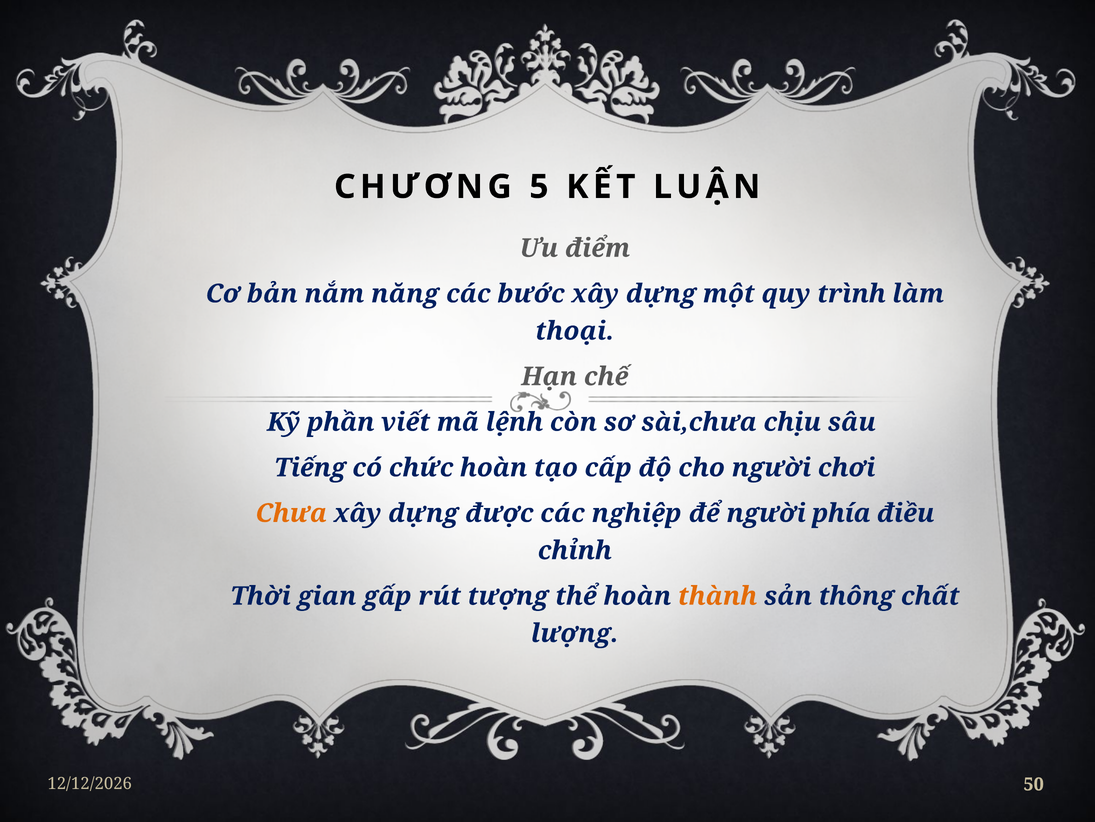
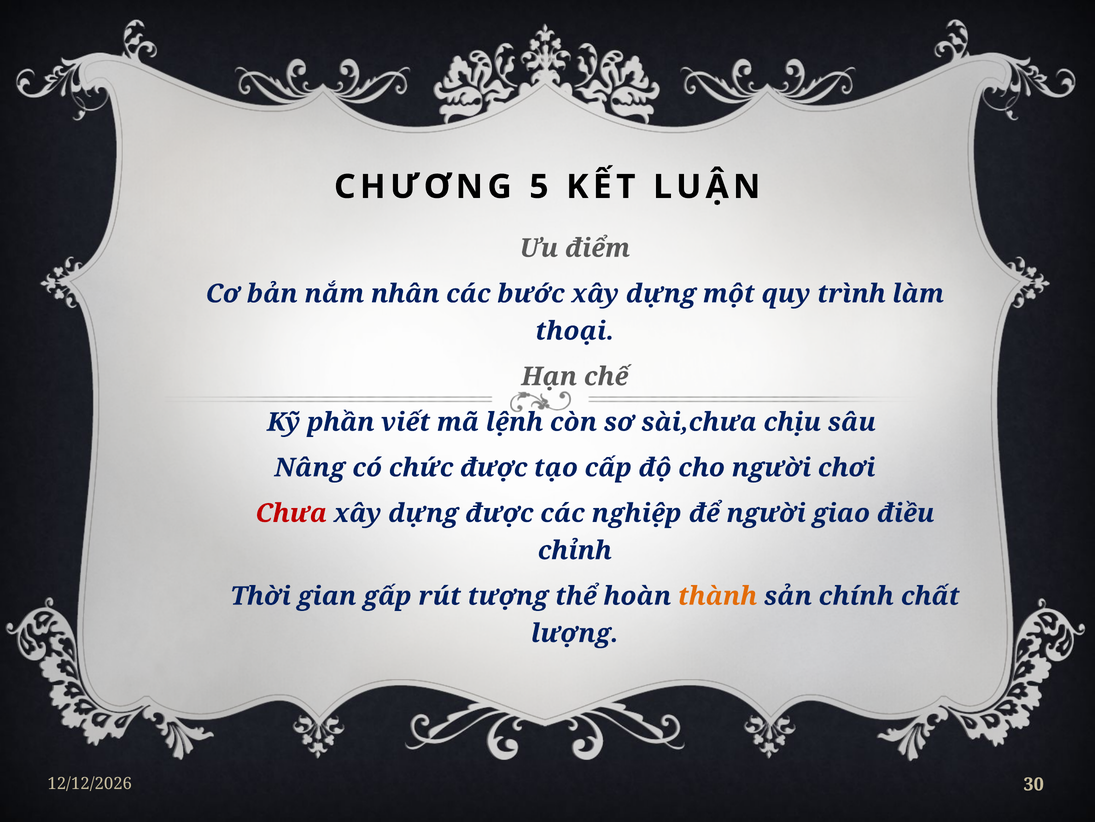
năng: năng -> nhân
Tiếng: Tiếng -> Nâng
chức hoàn: hoàn -> được
Chưa colour: orange -> red
phía: phía -> giao
thông: thông -> chính
50: 50 -> 30
